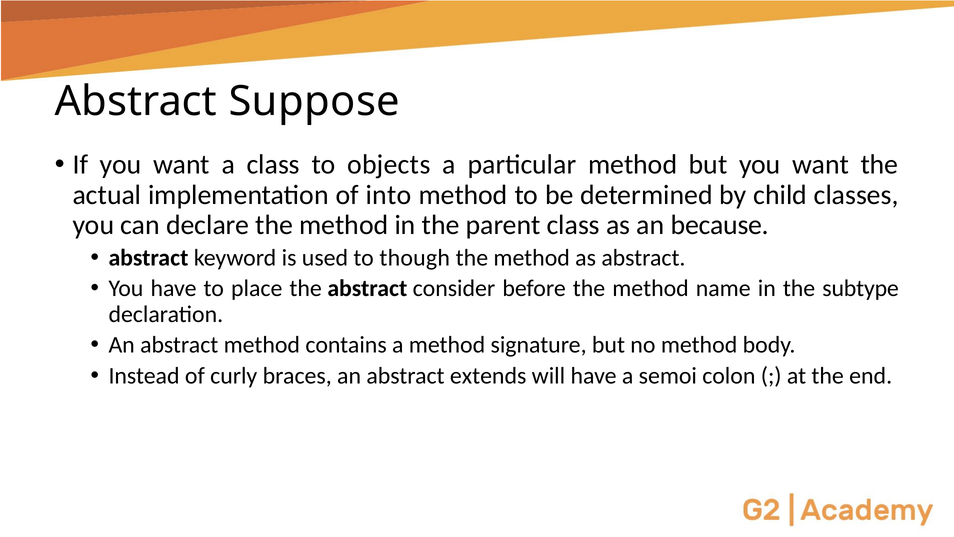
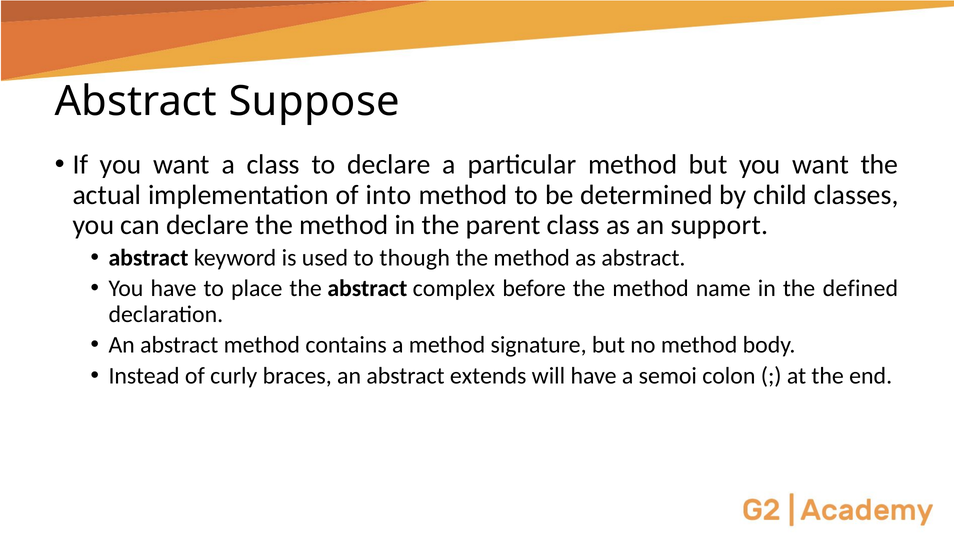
to objects: objects -> declare
because: because -> support
consider: consider -> complex
subtype: subtype -> defined
